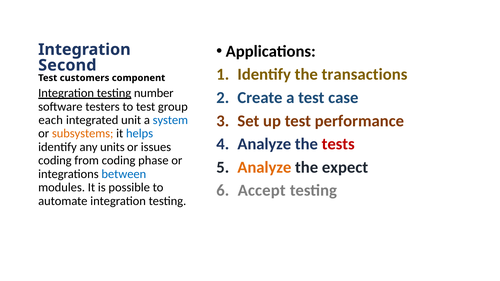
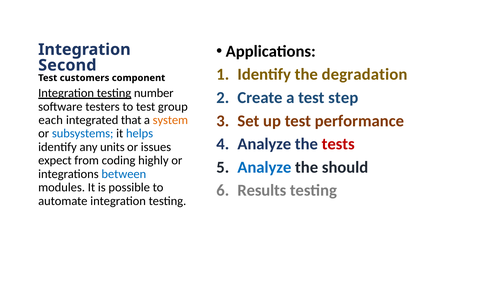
transactions: transactions -> degradation
case: case -> step
unit: unit -> that
system colour: blue -> orange
subsystems colour: orange -> blue
coding at (55, 161): coding -> expect
phase: phase -> highly
Analyze at (264, 167) colour: orange -> blue
expect: expect -> should
Accept: Accept -> Results
